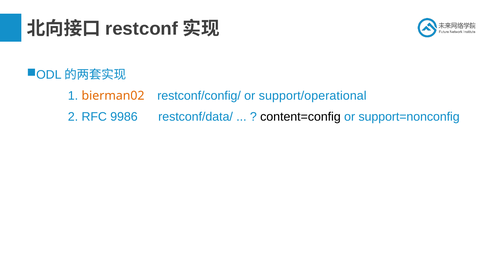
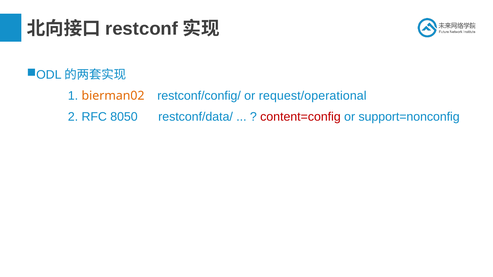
support/operational: support/operational -> request/operational
9986: 9986 -> 8050
content=config colour: black -> red
